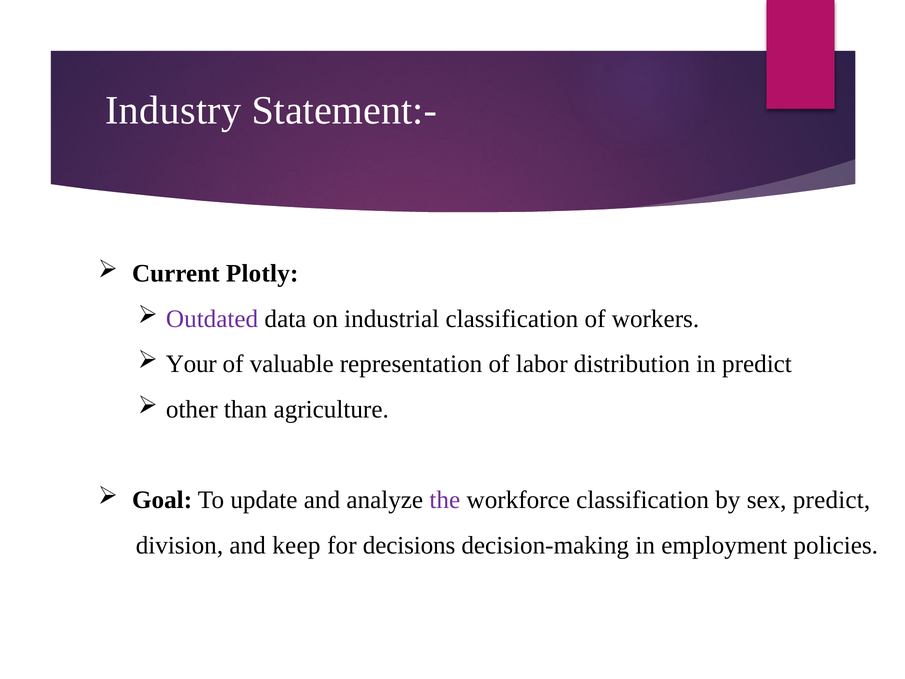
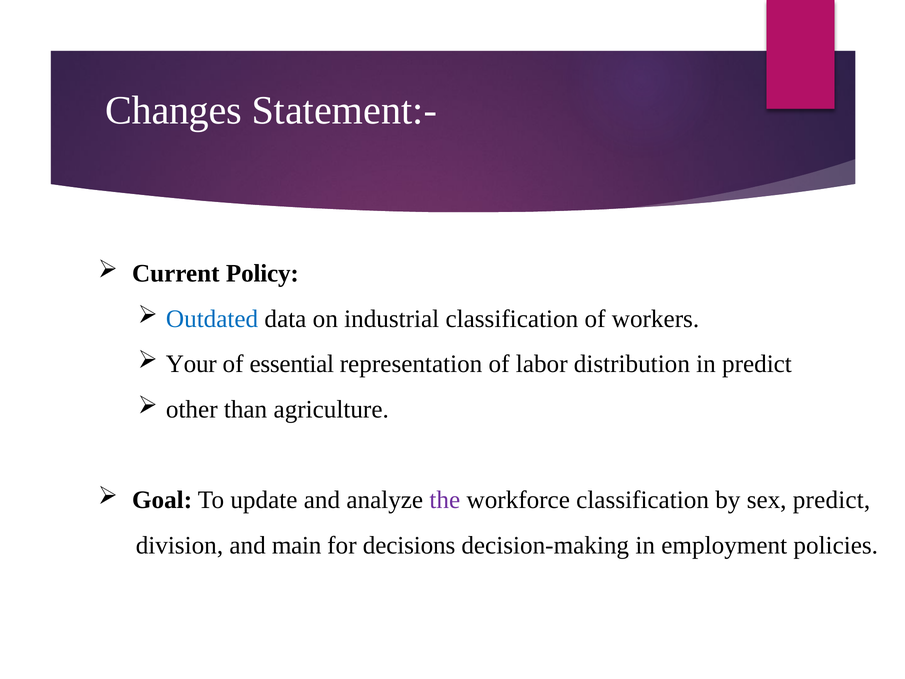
Industry: Industry -> Changes
Plotly: Plotly -> Policy
Outdated colour: purple -> blue
valuable: valuable -> essential
keep: keep -> main
